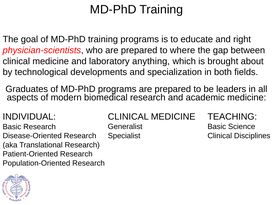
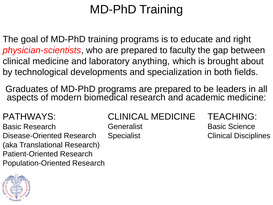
where: where -> faculty
INDIVIDUAL: INDIVIDUAL -> PATHWAYS
